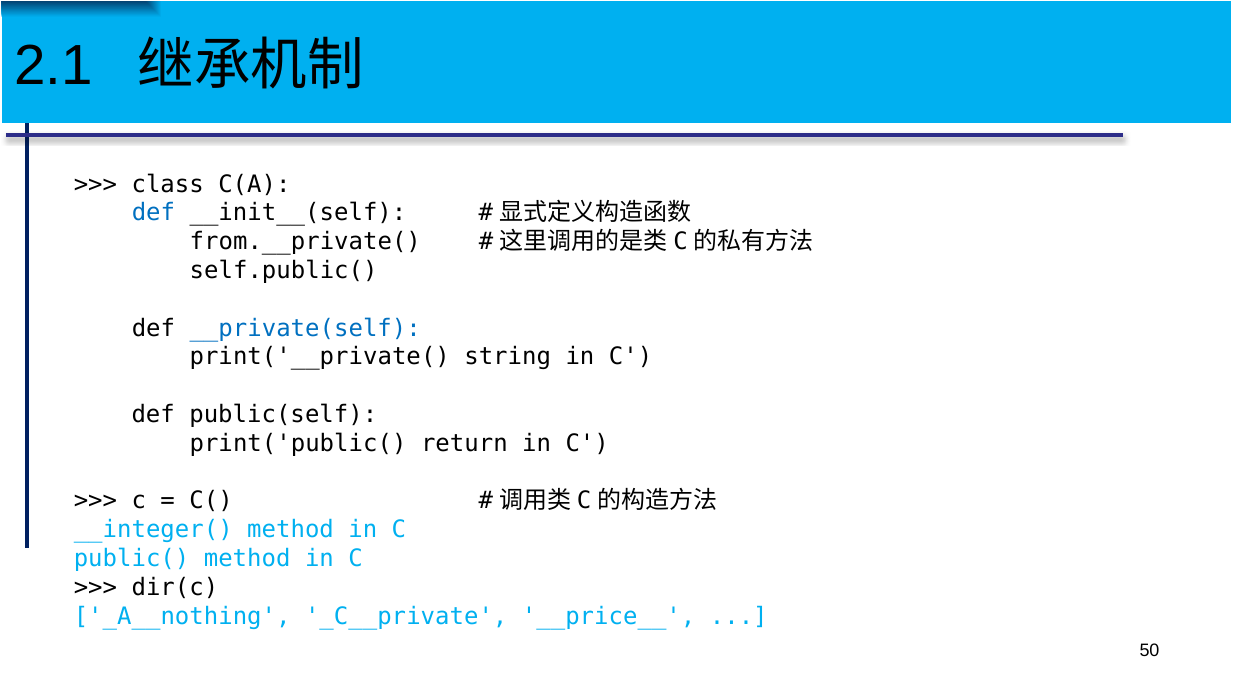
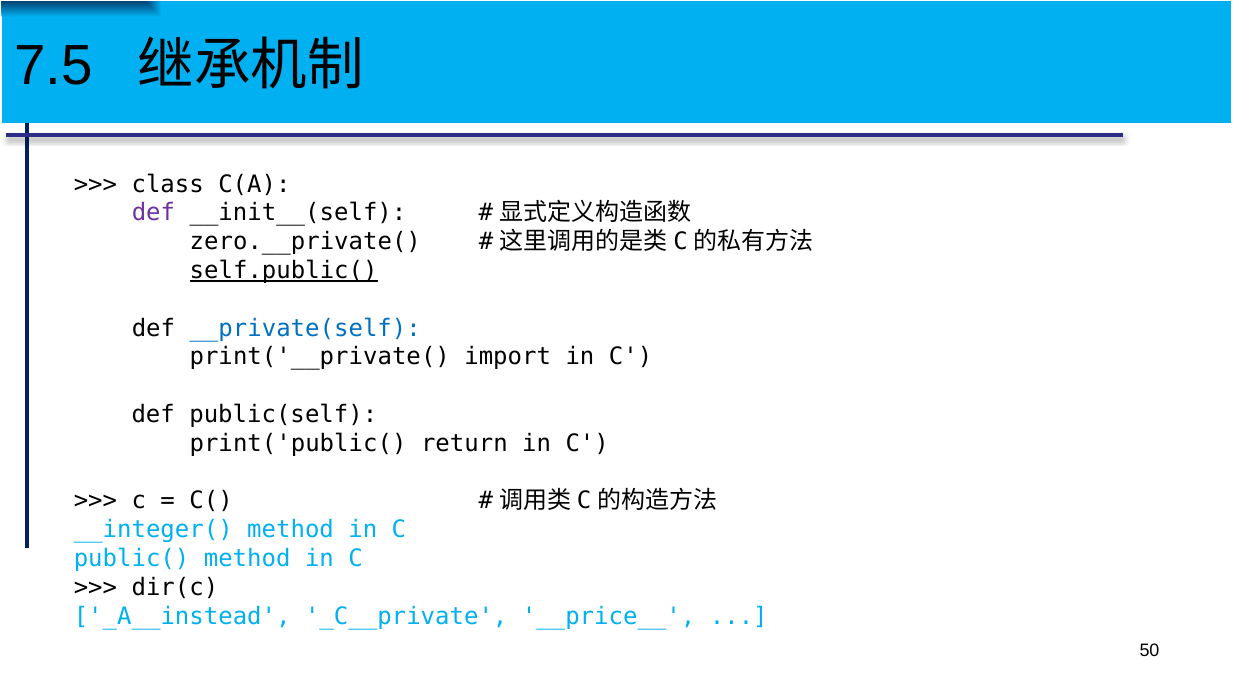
2.1: 2.1 -> 7.5
def at (153, 213) colour: blue -> purple
from.__private(: from.__private( -> zero.__private(
self.public( underline: none -> present
string: string -> import
_A__nothing: _A__nothing -> _A__instead
